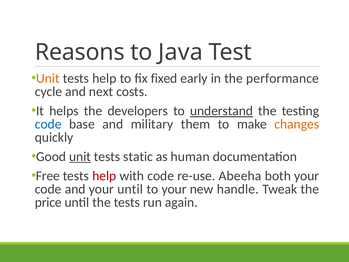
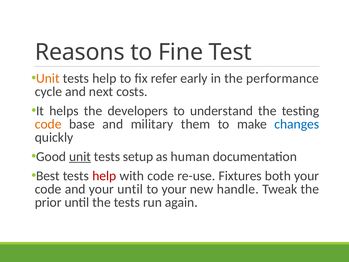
Java: Java -> Fine
fixed: fixed -> refer
understand underline: present -> none
code at (48, 124) colour: blue -> orange
changes colour: orange -> blue
static: static -> setup
Free: Free -> Best
Abeeha: Abeeha -> Fixtures
price: price -> prior
